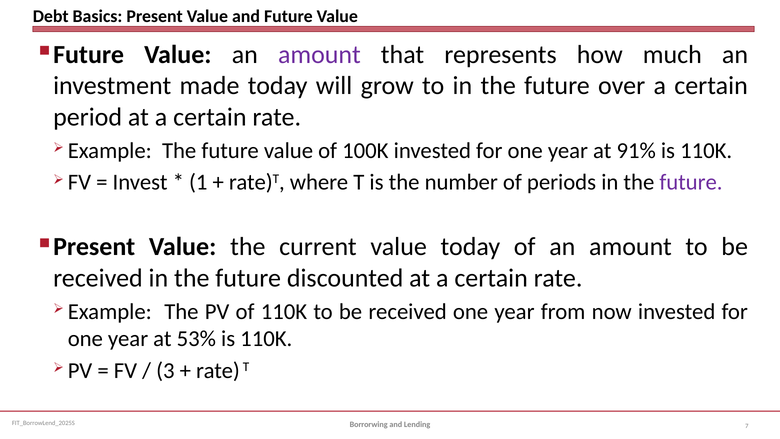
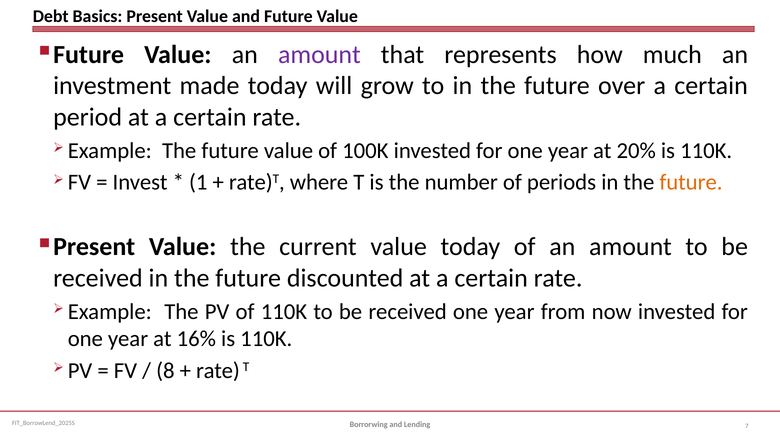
91%: 91% -> 20%
future at (691, 182) colour: purple -> orange
53%: 53% -> 16%
3: 3 -> 8
